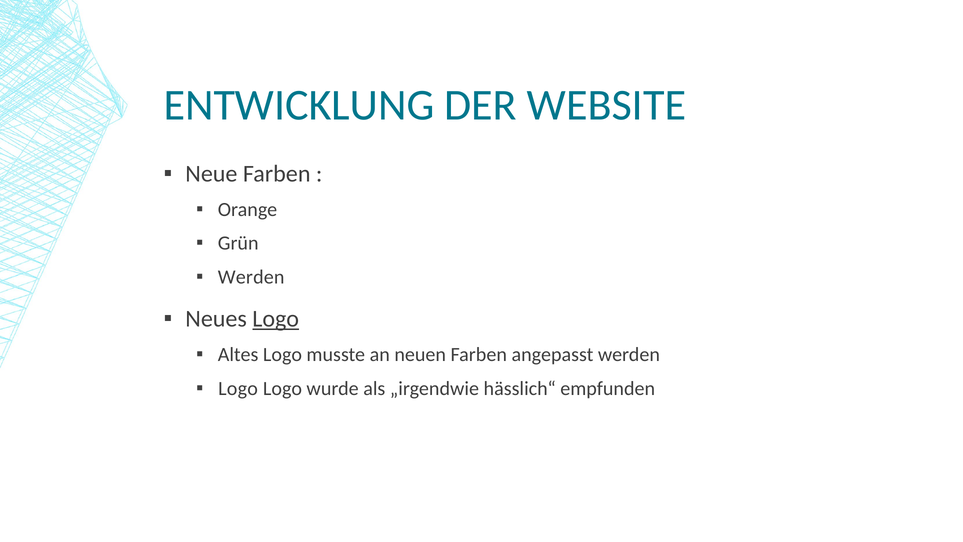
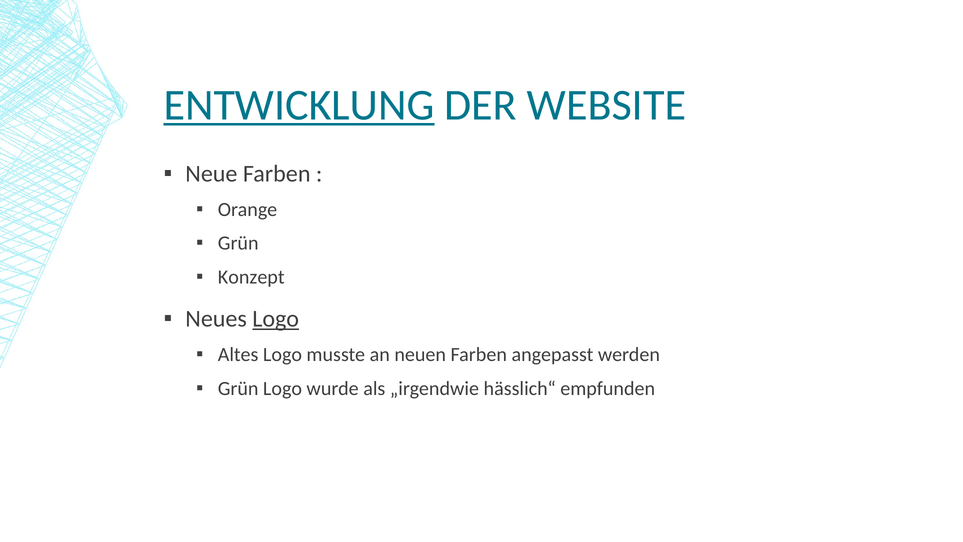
ENTWICKLUNG underline: none -> present
Werden at (251, 277): Werden -> Konzept
Logo at (238, 388): Logo -> Grün
